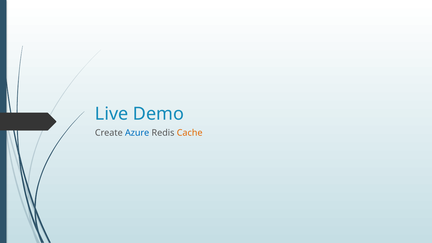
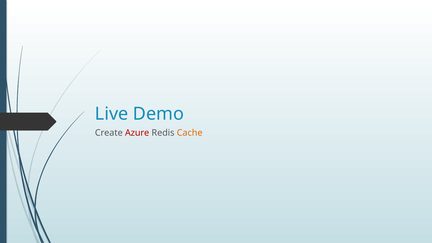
Azure colour: blue -> red
